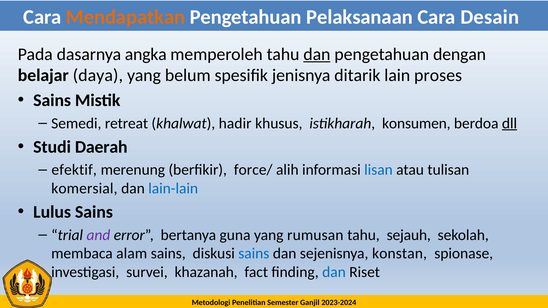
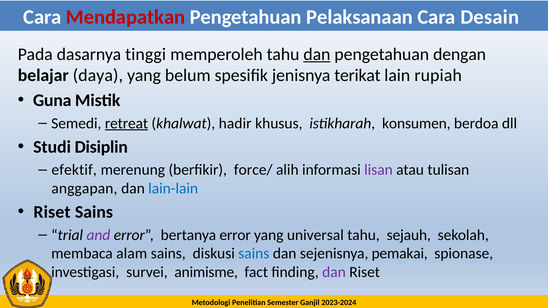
Mendapatkan colour: orange -> red
angka: angka -> tinggi
ditarik: ditarik -> terikat
proses: proses -> rupiah
Sains at (52, 100): Sains -> Guna
retreat underline: none -> present
dll underline: present -> none
Daerah: Daerah -> Disiplin
lisan colour: blue -> purple
komersial: komersial -> anggapan
Lulus at (52, 212): Lulus -> Riset
bertanya guna: guna -> error
rumusan: rumusan -> universal
konstan: konstan -> pemakai
khazanah: khazanah -> animisme
dan at (334, 272) colour: blue -> purple
